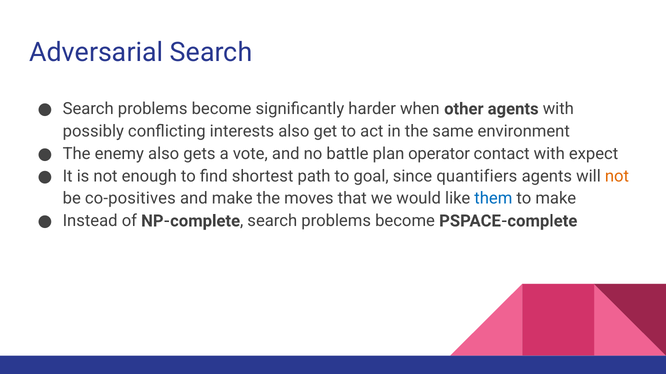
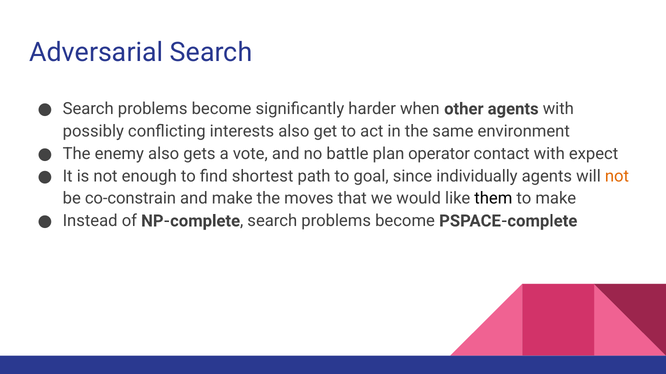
quantifiers: quantifiers -> individually
co-positives: co-positives -> co-constrain
them colour: blue -> black
